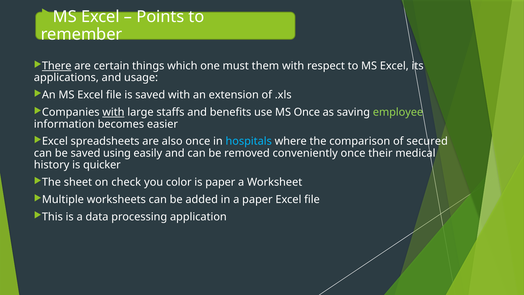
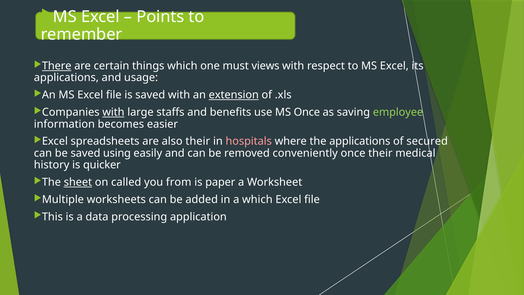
them: them -> views
extension underline: none -> present
also once: once -> their
hospitals colour: light blue -> pink
the comparison: comparison -> applications
sheet underline: none -> present
check: check -> called
color: color -> from
a paper: paper -> which
